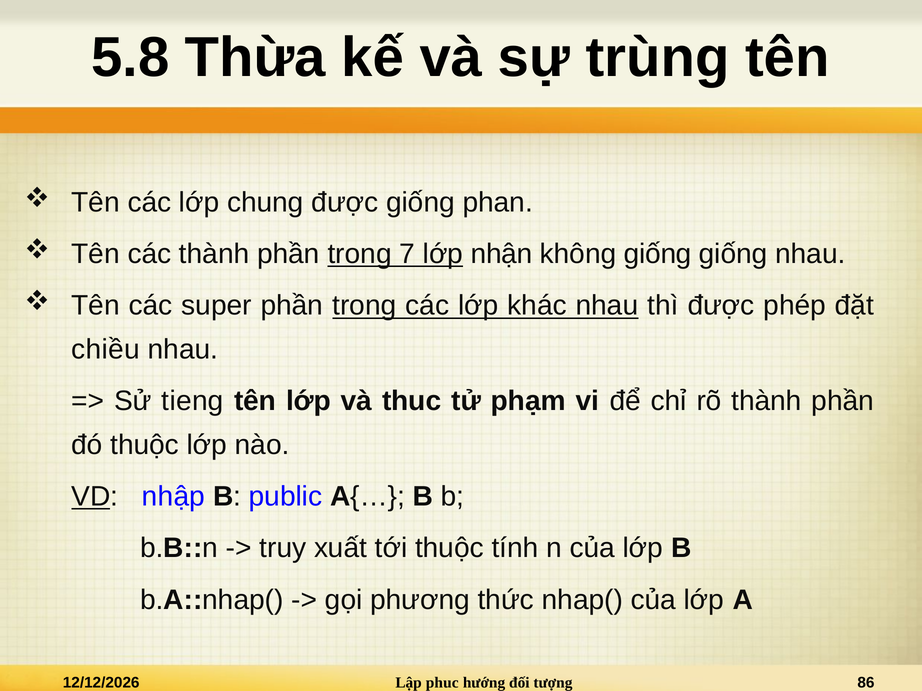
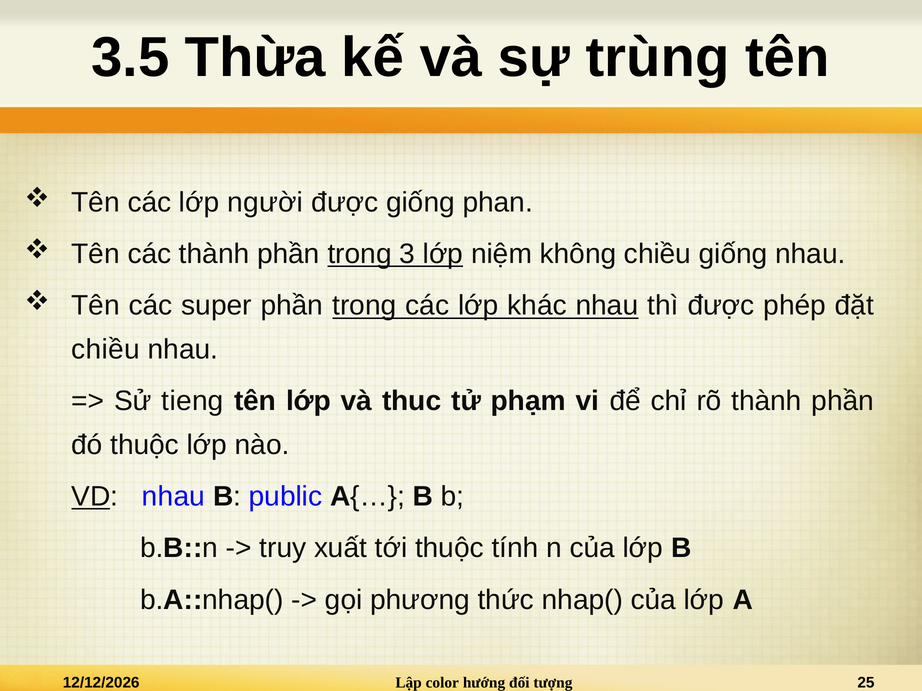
5.8: 5.8 -> 3.5
chung: chung -> người
7: 7 -> 3
nhận: nhận -> niệm
không giống: giống -> chiều
VD nhập: nhập -> nhau
phuc: phuc -> color
86: 86 -> 25
